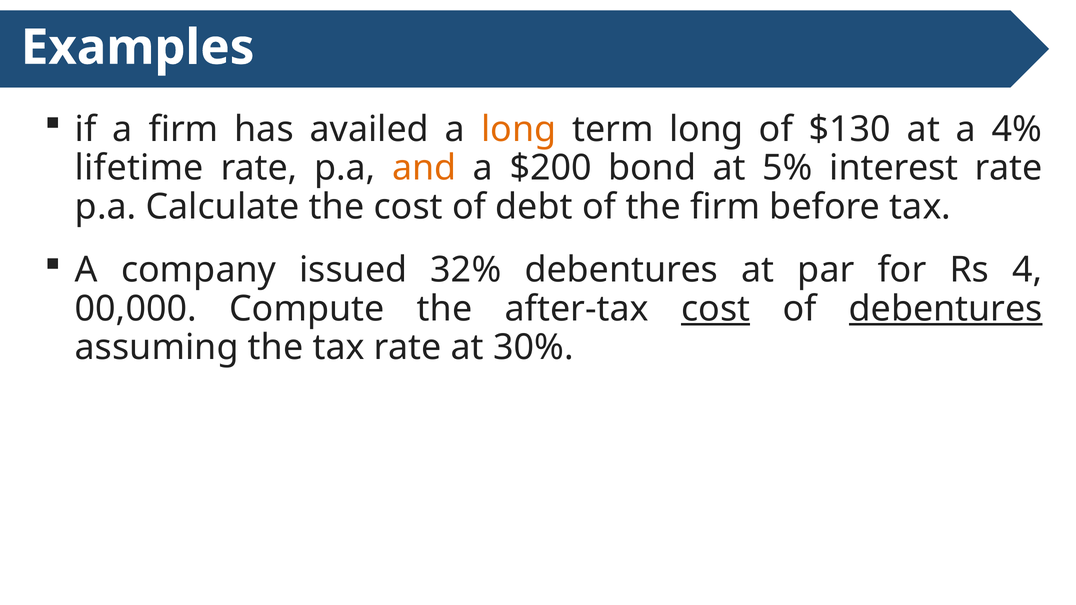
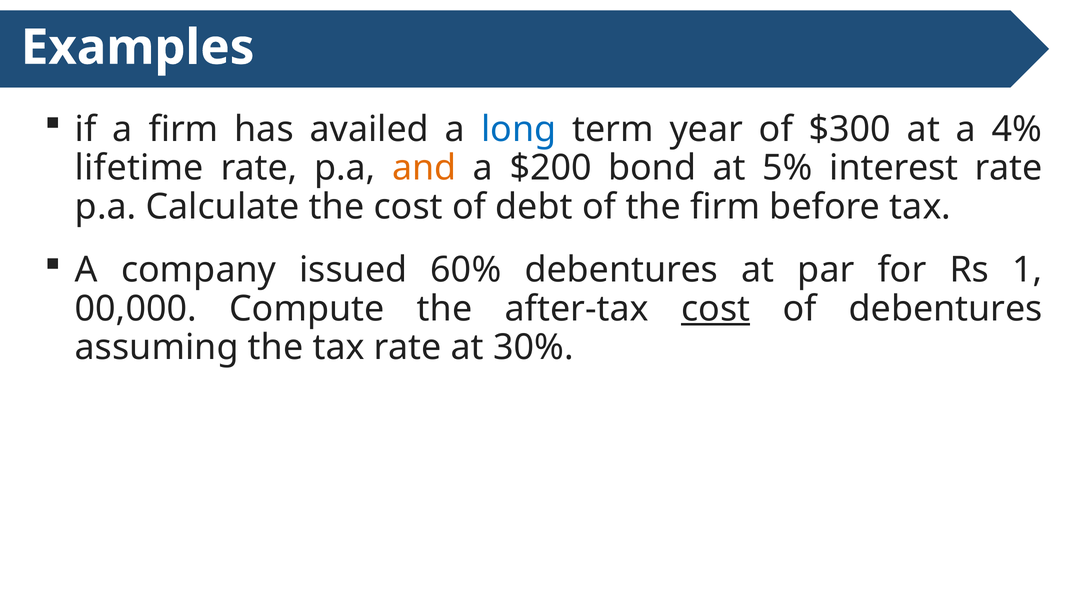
long at (519, 129) colour: orange -> blue
term long: long -> year
$130: $130 -> $300
32%: 32% -> 60%
4: 4 -> 1
debentures at (946, 309) underline: present -> none
